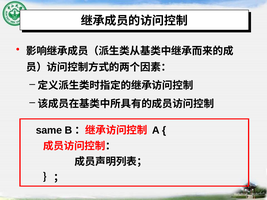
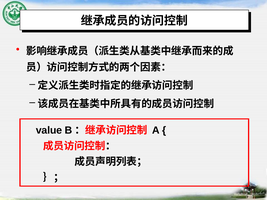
same: same -> value
